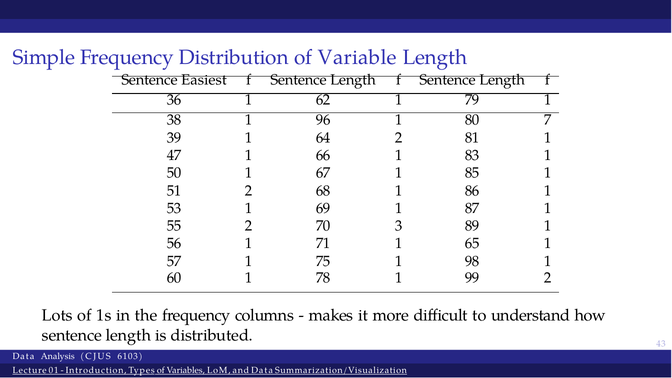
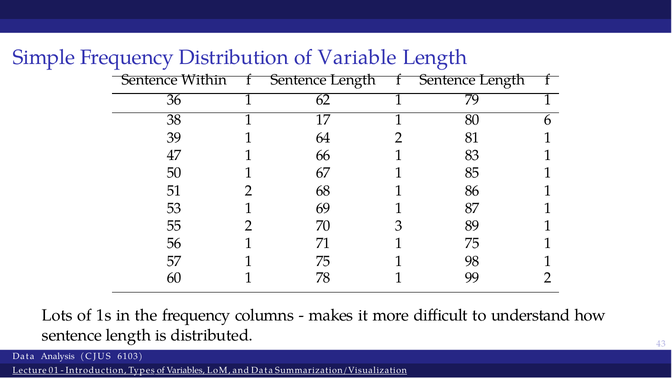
Easiest: Easiest -> Within
96: 96 -> 17
7: 7 -> 6
71 1 65: 65 -> 75
